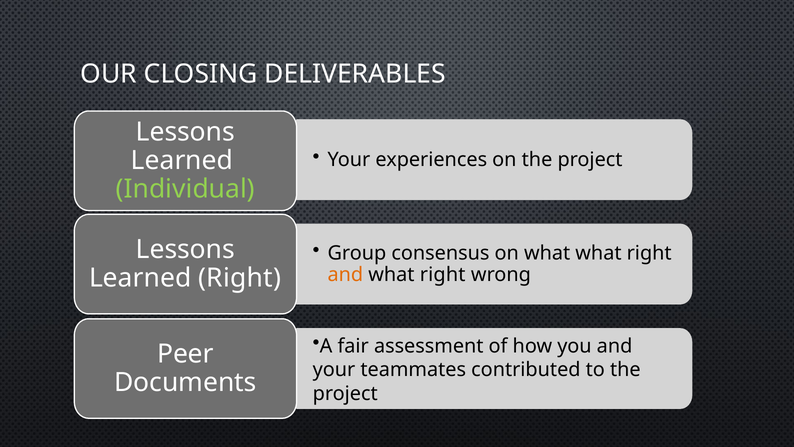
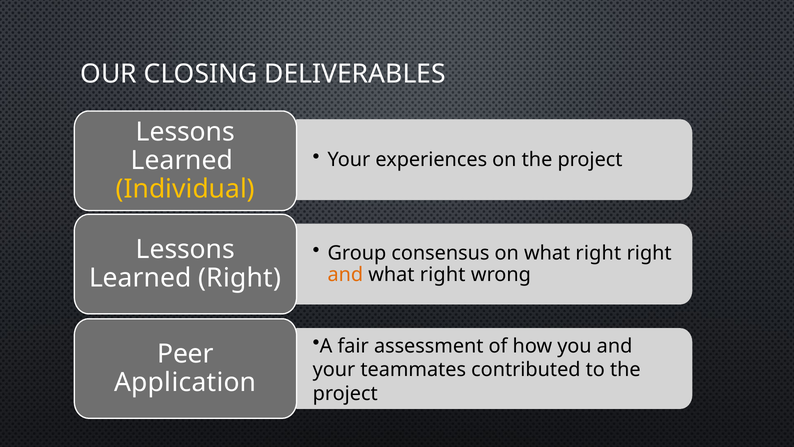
Individual colour: light green -> yellow
on what what: what -> right
Documents: Documents -> Application
